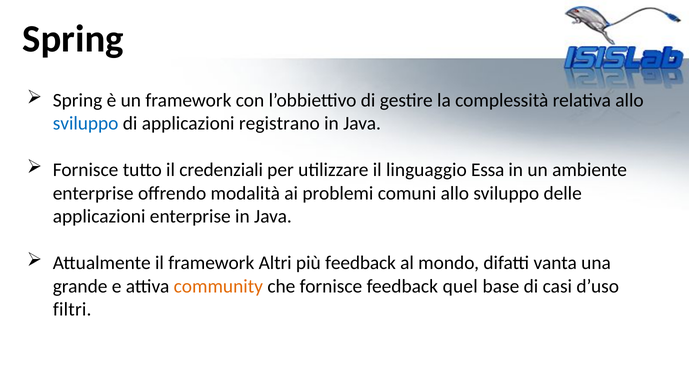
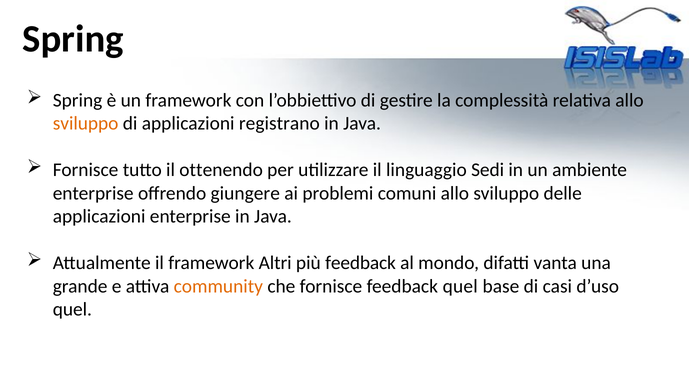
sviluppo at (86, 124) colour: blue -> orange
credenziali: credenziali -> ottenendo
Essa: Essa -> Sedi
modalità: modalità -> giungere
filtri at (72, 310): filtri -> quel
